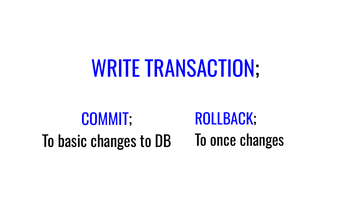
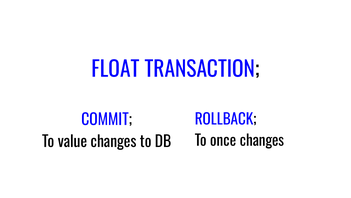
WRITE: WRITE -> FLOAT
basic: basic -> value
